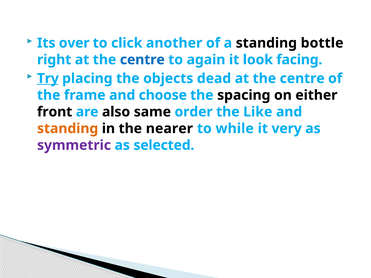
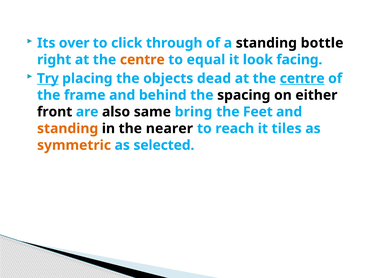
another: another -> through
centre at (142, 60) colour: blue -> orange
again: again -> equal
centre at (302, 79) underline: none -> present
choose: choose -> behind
order: order -> bring
Like: Like -> Feet
while: while -> reach
very: very -> tiles
symmetric colour: purple -> orange
